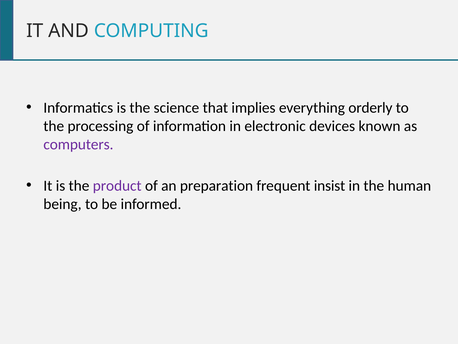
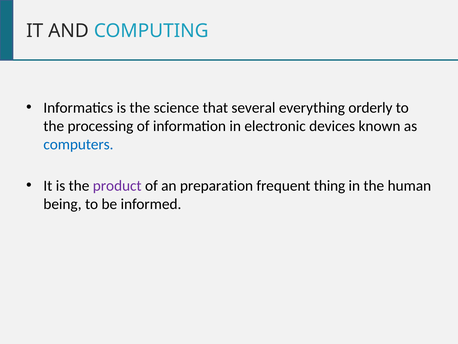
implies: implies -> several
computers colour: purple -> blue
insist: insist -> thing
